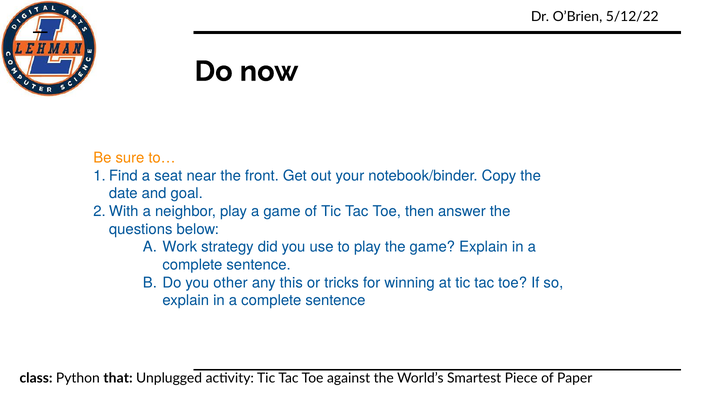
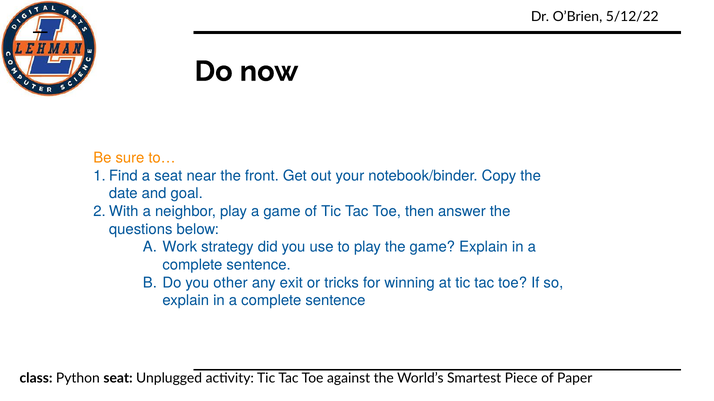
this: this -> exit
that at (118, 379): that -> seat
